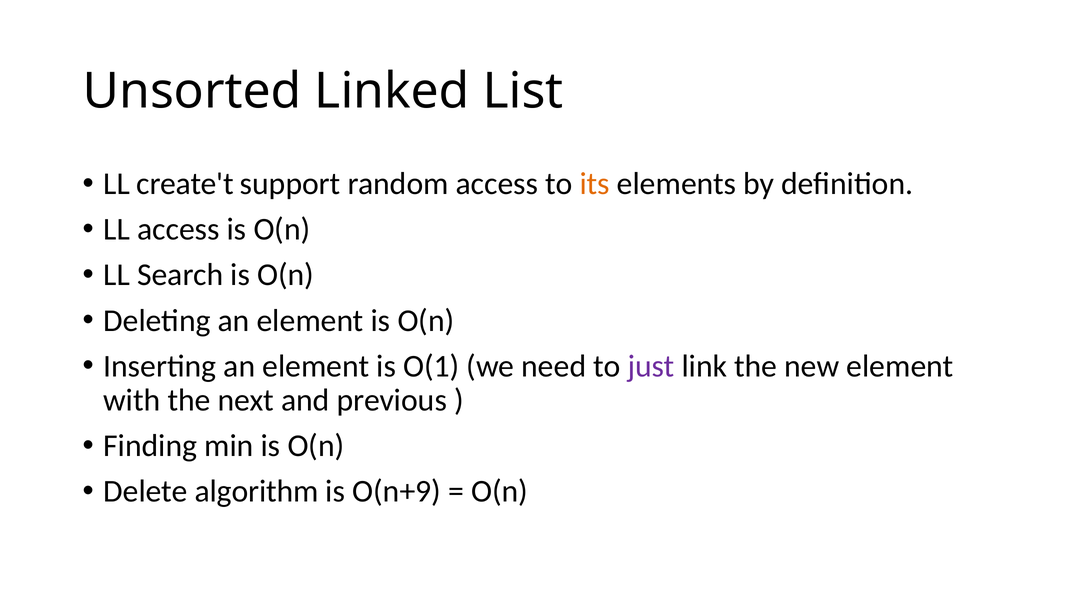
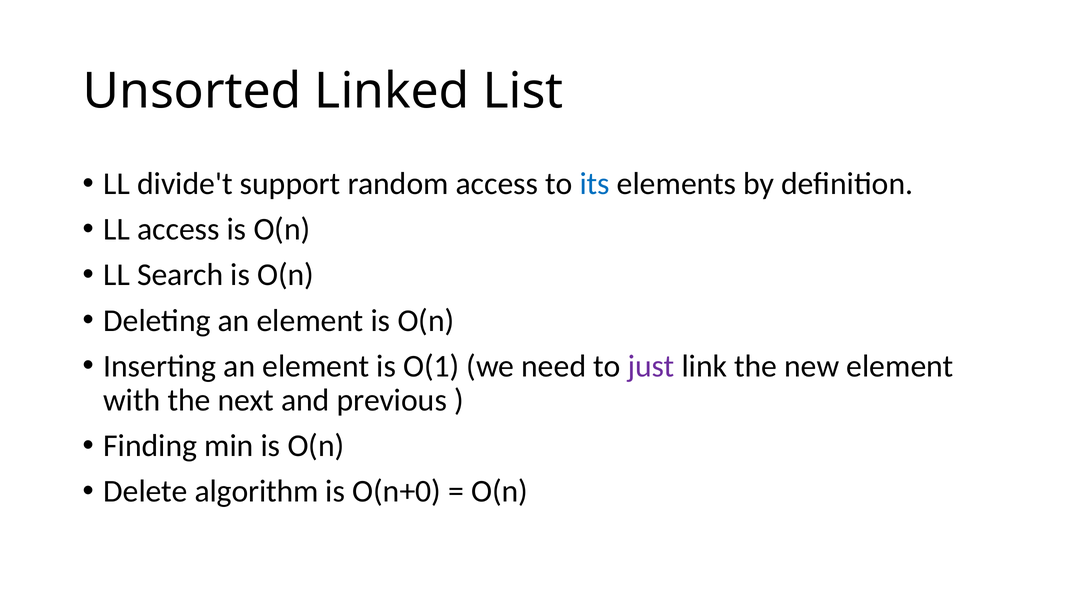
create't: create't -> divide't
its colour: orange -> blue
O(n+9: O(n+9 -> O(n+0
